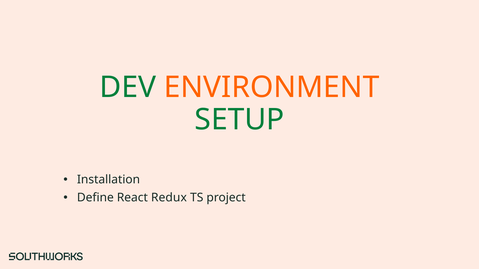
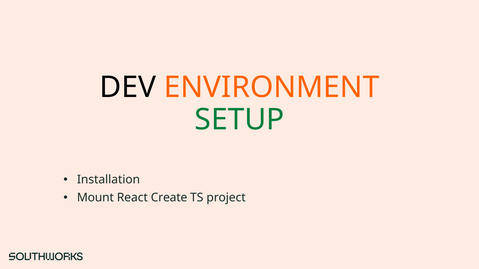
DEV colour: green -> black
Define: Define -> Mount
Redux: Redux -> Create
